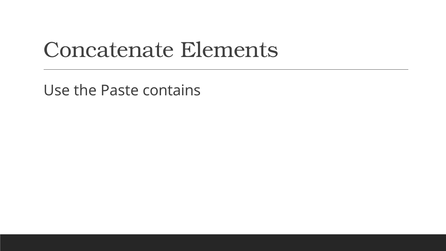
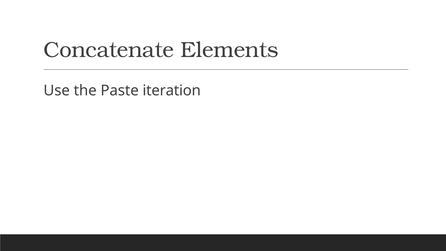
contains: contains -> iteration
